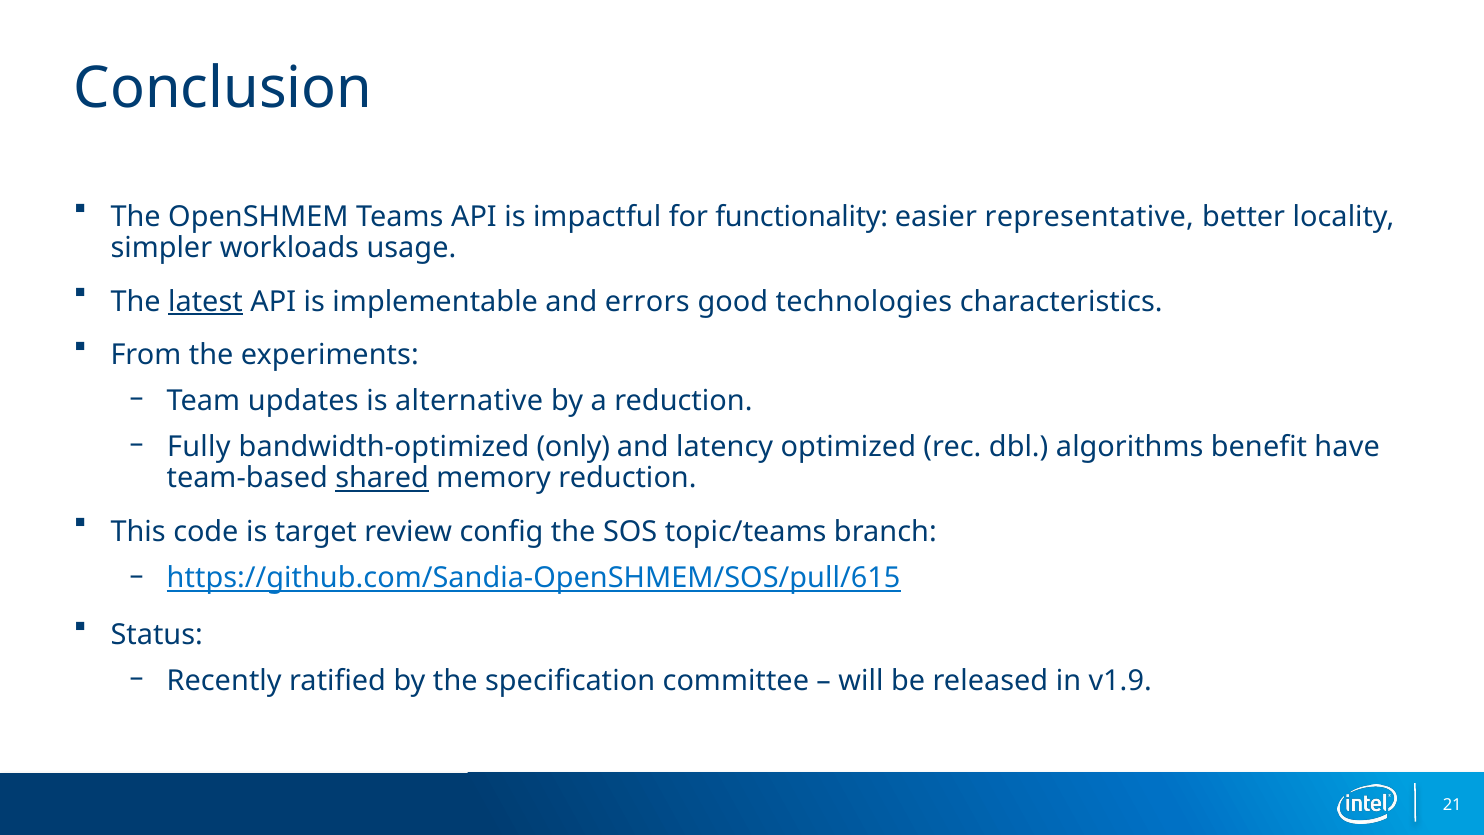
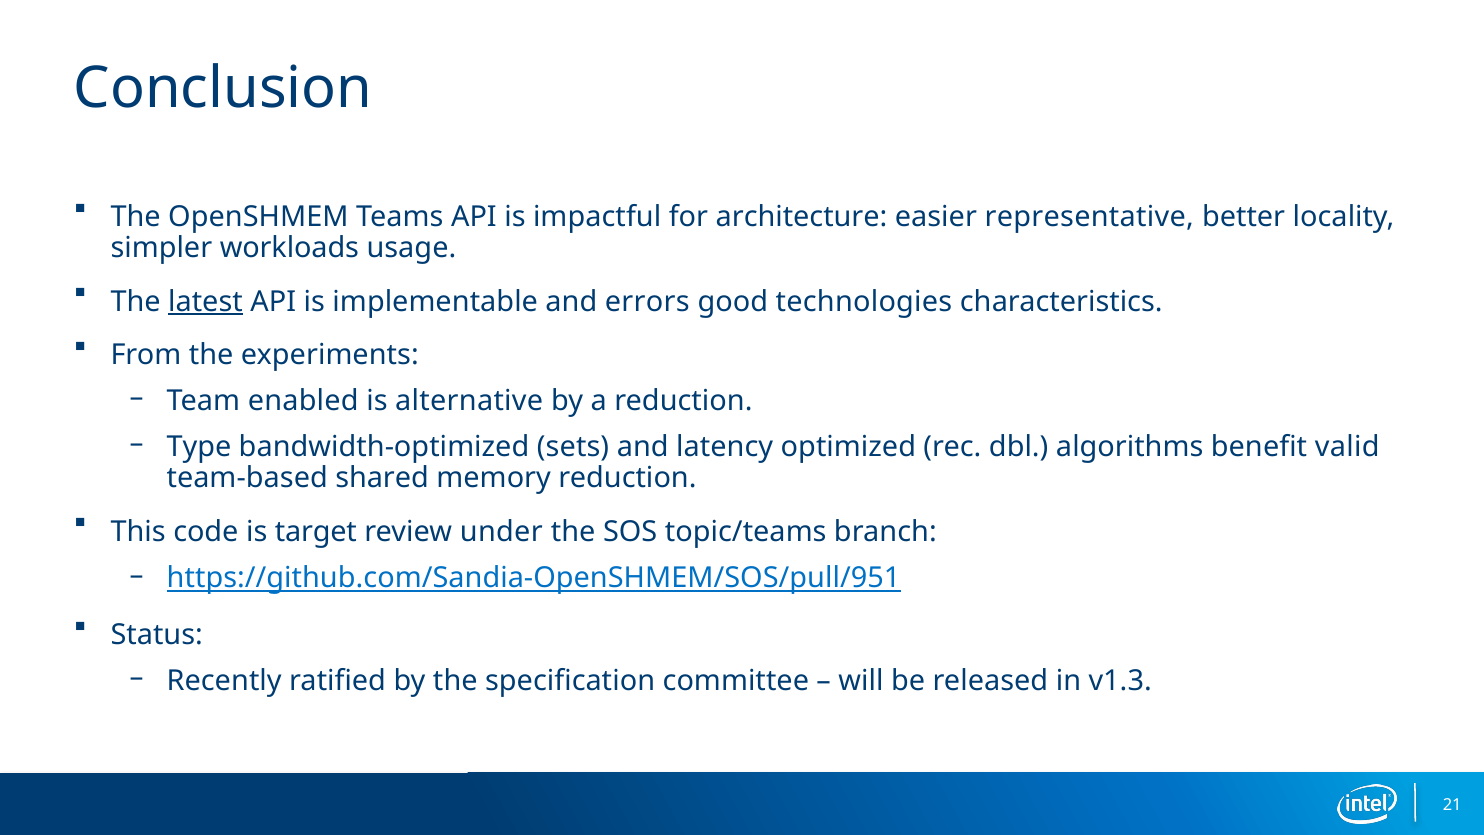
functionality: functionality -> architecture
updates: updates -> enabled
Fully: Fully -> Type
only: only -> sets
have: have -> valid
shared underline: present -> none
config: config -> under
https://github.com/Sandia-OpenSHMEM/SOS/pull/615: https://github.com/Sandia-OpenSHMEM/SOS/pull/615 -> https://github.com/Sandia-OpenSHMEM/SOS/pull/951
v1.9: v1.9 -> v1.3
